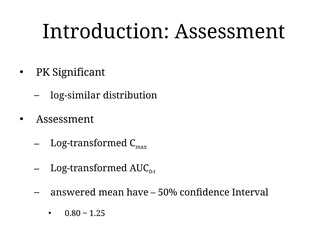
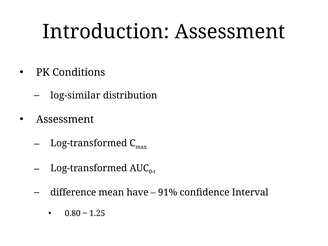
Significant: Significant -> Conditions
answered: answered -> difference
50%: 50% -> 91%
